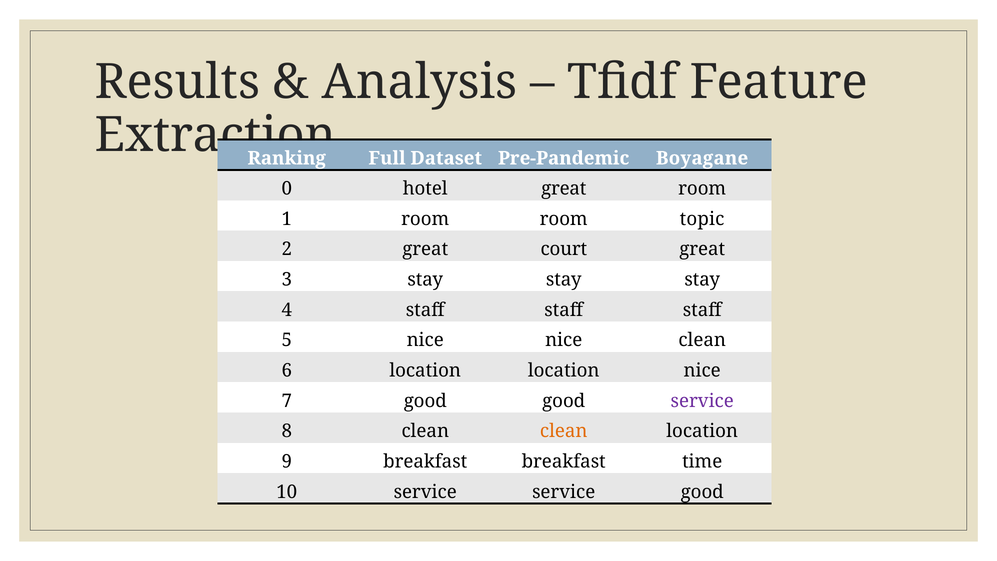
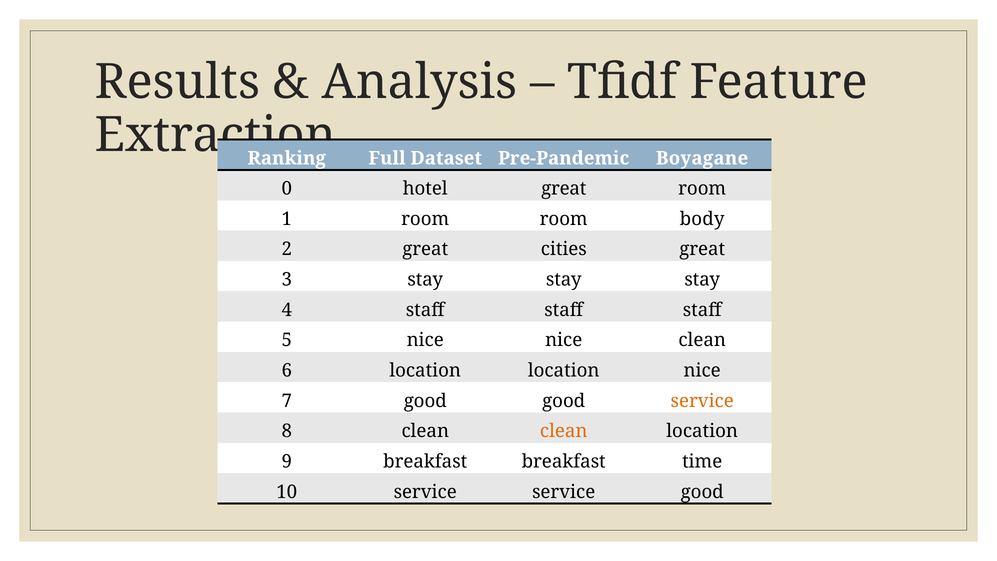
topic: topic -> body
court: court -> cities
service at (702, 401) colour: purple -> orange
